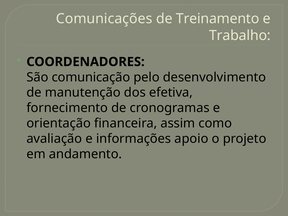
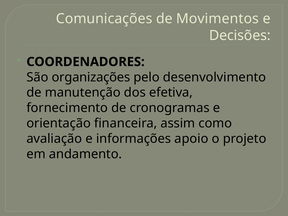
Treinamento: Treinamento -> Movimentos
Trabalho: Trabalho -> Decisões
comunicação: comunicação -> organizações
